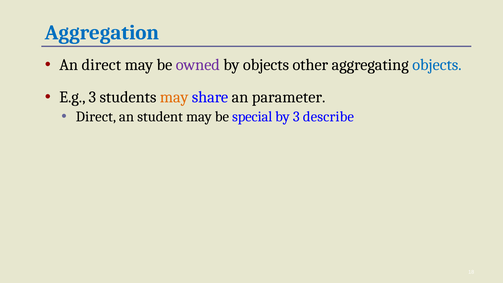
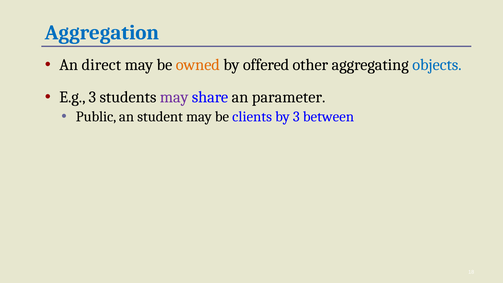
owned colour: purple -> orange
by objects: objects -> offered
may at (174, 97) colour: orange -> purple
Direct at (96, 117): Direct -> Public
special: special -> clients
describe: describe -> between
